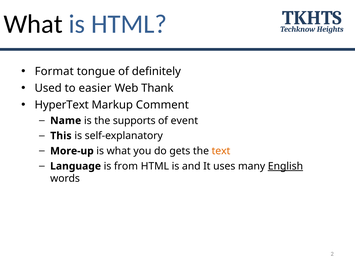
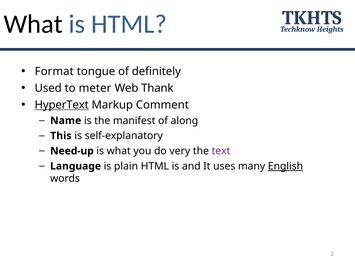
easier: easier -> meter
HyperText underline: none -> present
supports: supports -> manifest
event: event -> along
More-up: More-up -> Need-up
gets: gets -> very
text colour: orange -> purple
from: from -> plain
